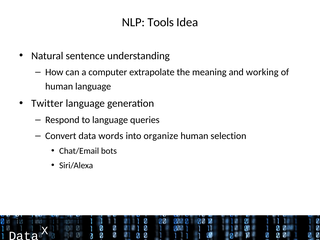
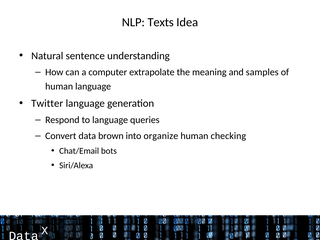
Tools: Tools -> Texts
working: working -> samples
words: words -> brown
selection: selection -> checking
